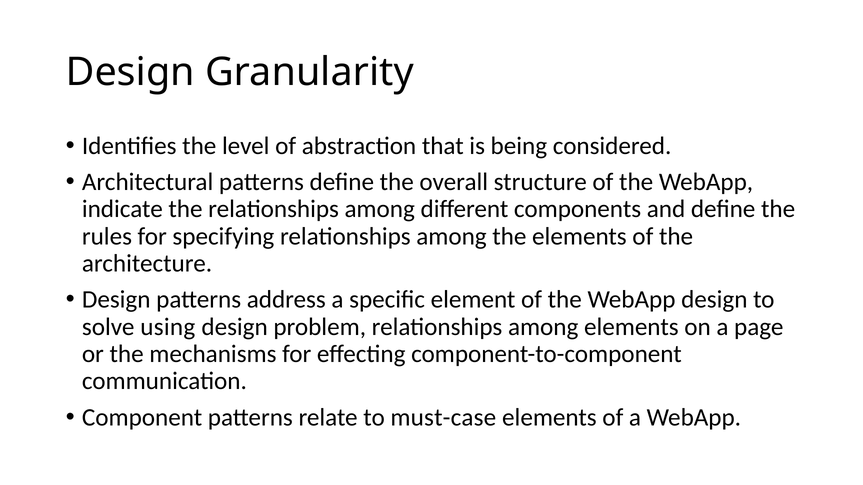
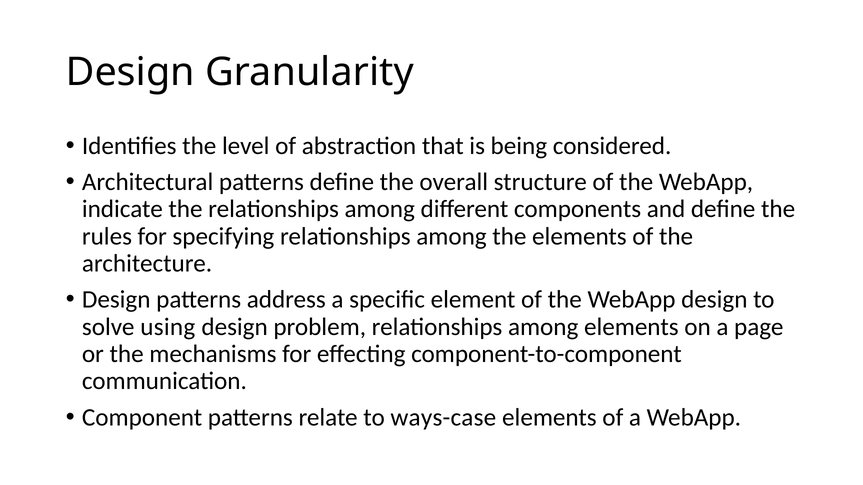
must-case: must-case -> ways-case
